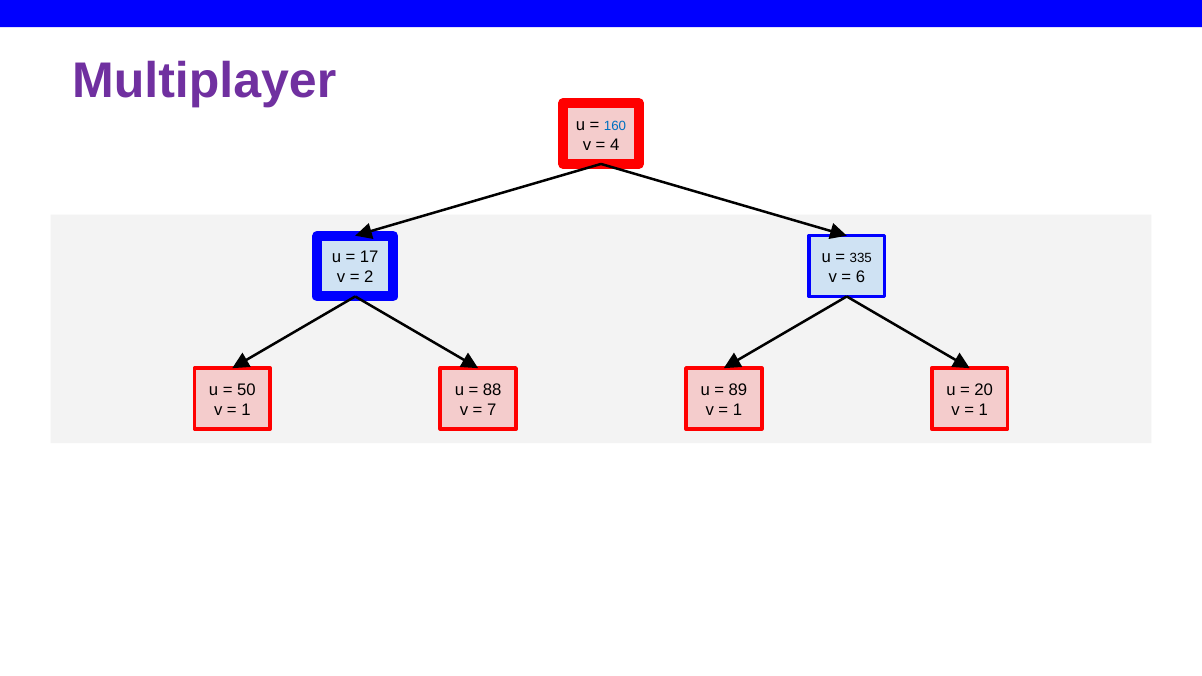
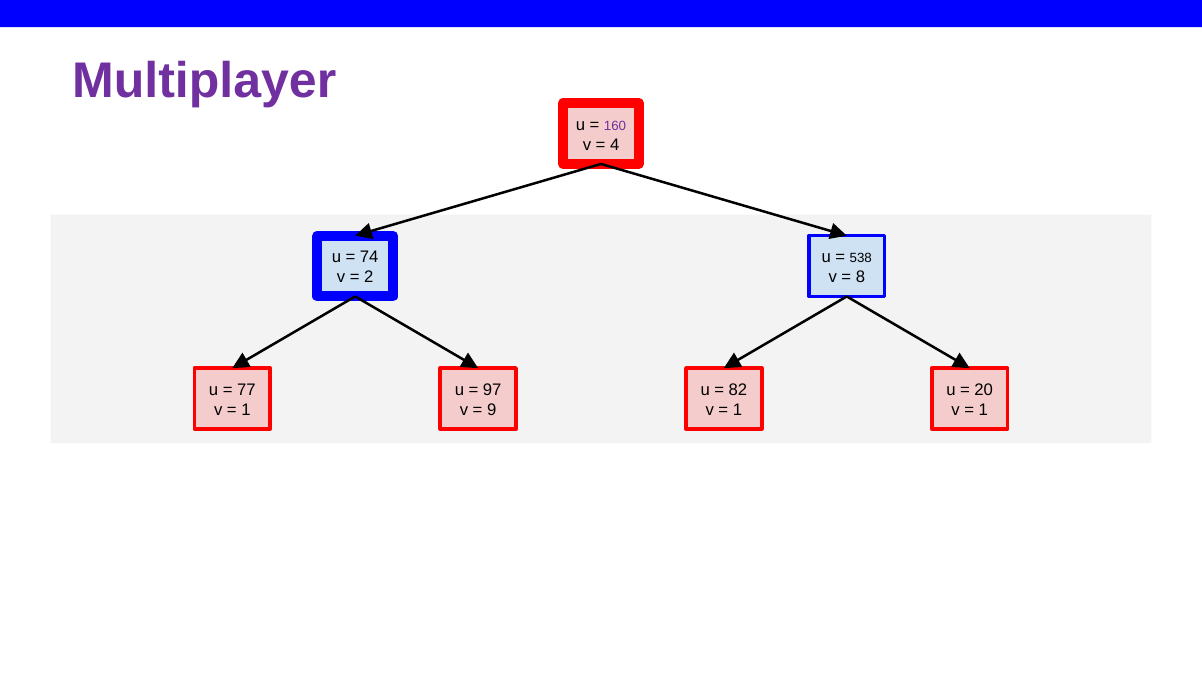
160 colour: blue -> purple
17: 17 -> 74
335: 335 -> 538
6: 6 -> 8
50: 50 -> 77
88: 88 -> 97
89: 89 -> 82
7: 7 -> 9
